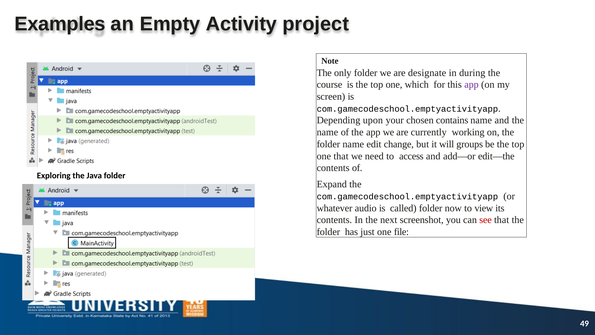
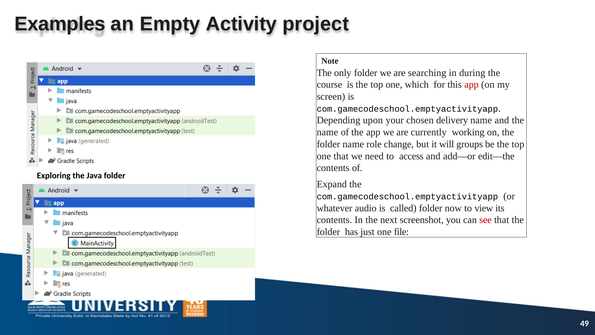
designate: designate -> searching
app at (472, 85) colour: purple -> red
contains: contains -> delivery
edit: edit -> role
